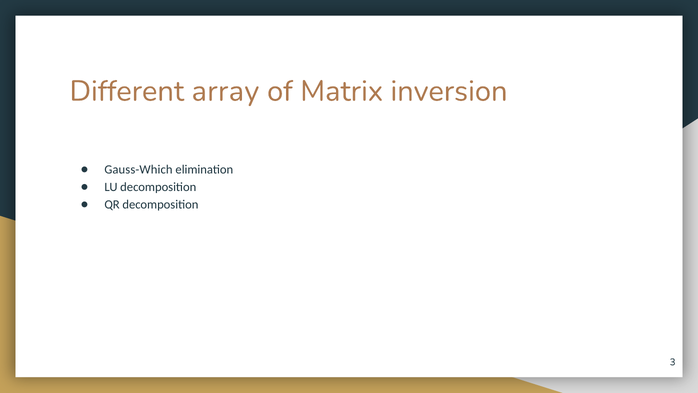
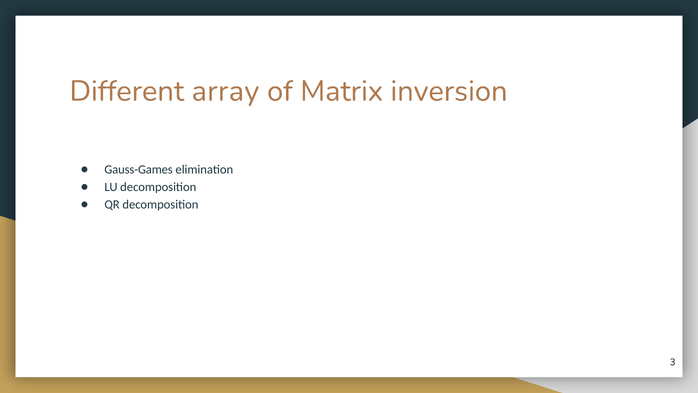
Gauss-Which: Gauss-Which -> Gauss-Games
